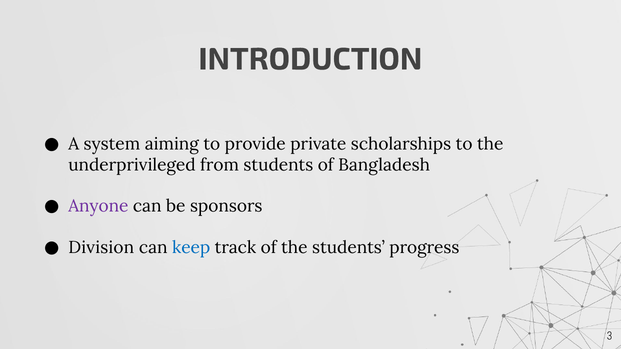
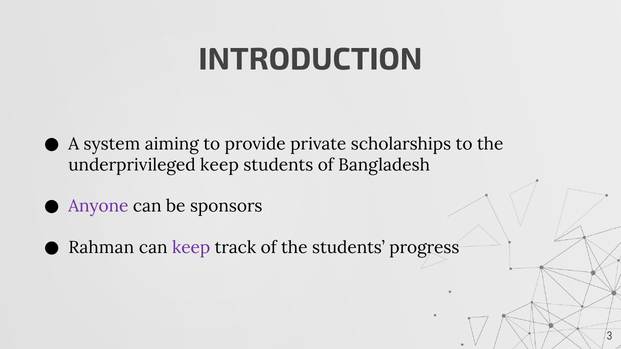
underprivileged from: from -> keep
Division: Division -> Rahman
keep at (191, 248) colour: blue -> purple
